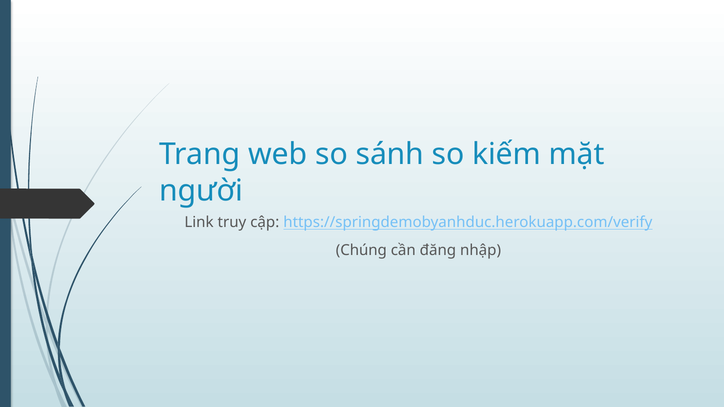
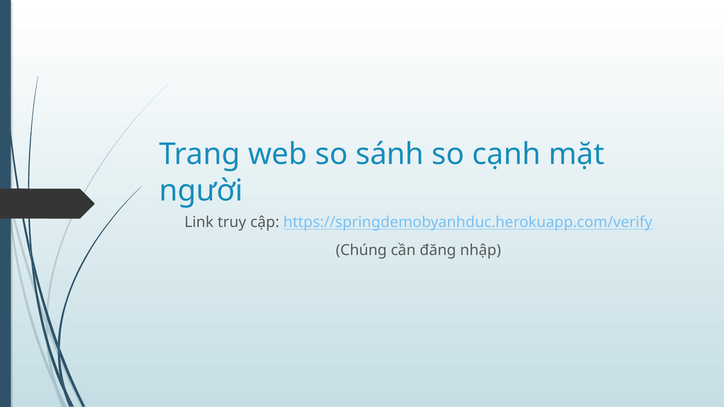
kiếm: kiếm -> cạnh
